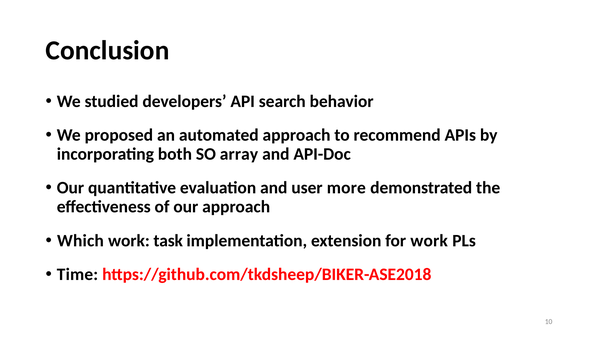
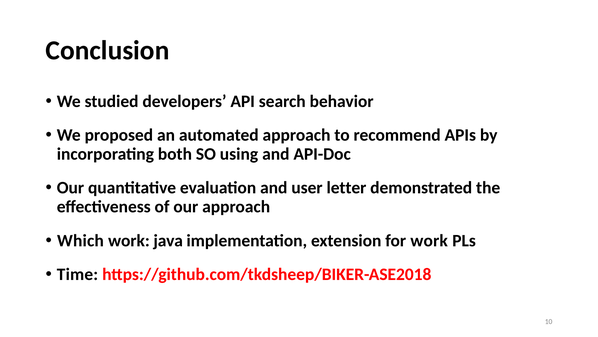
array: array -> using
more: more -> letter
task: task -> java
